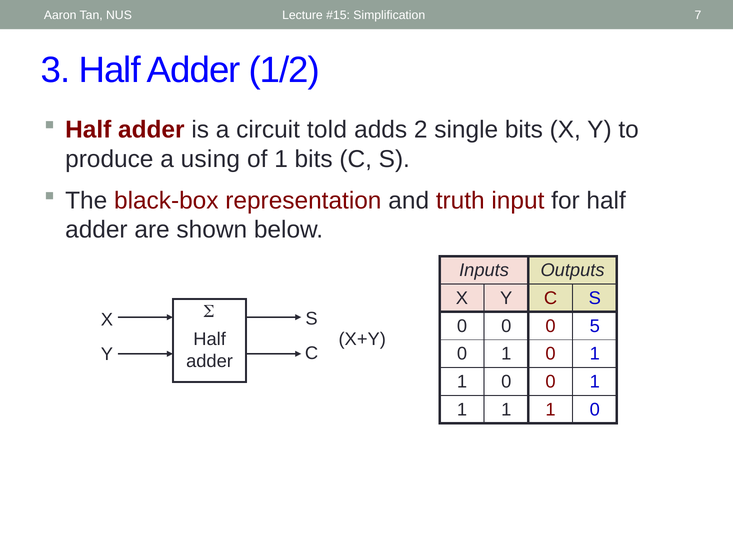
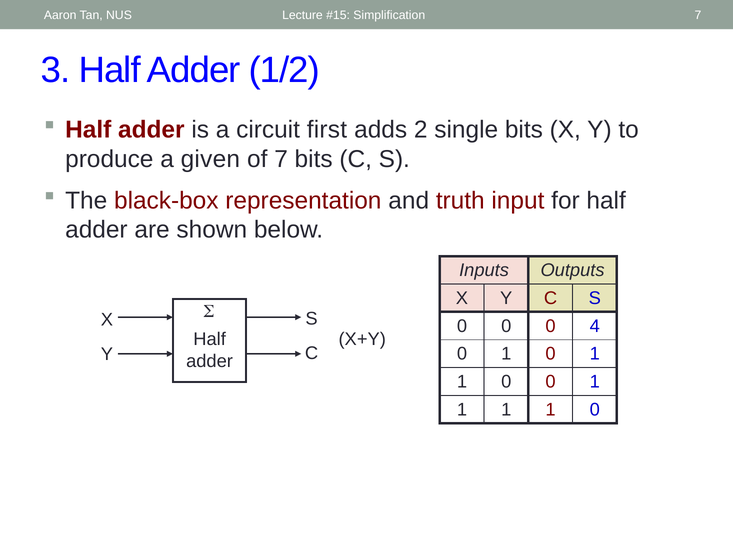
told: told -> first
using: using -> given
of 1: 1 -> 7
5: 5 -> 4
